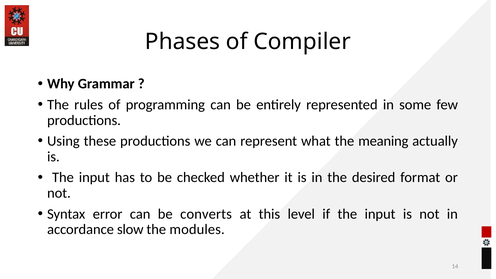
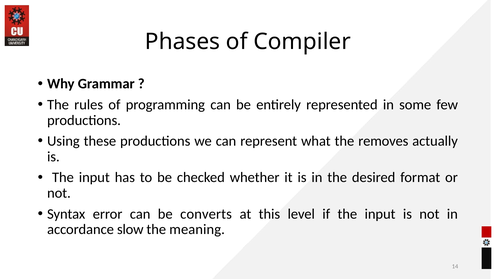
meaning: meaning -> removes
modules: modules -> meaning
